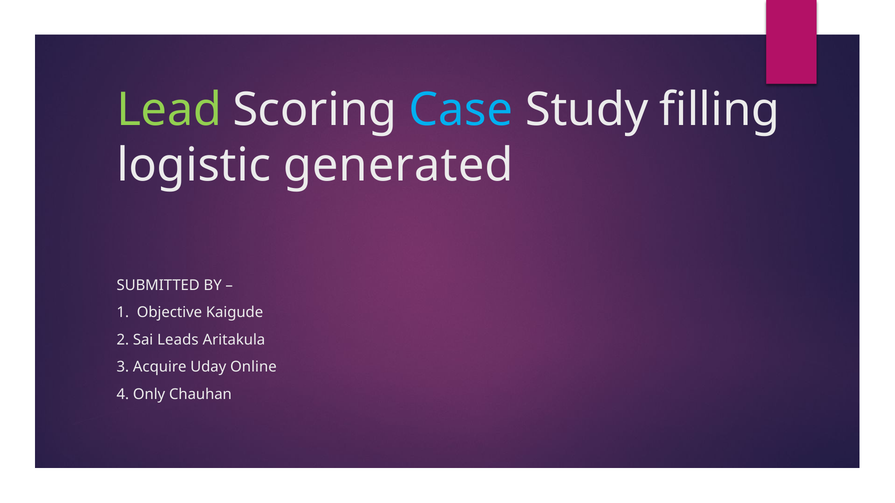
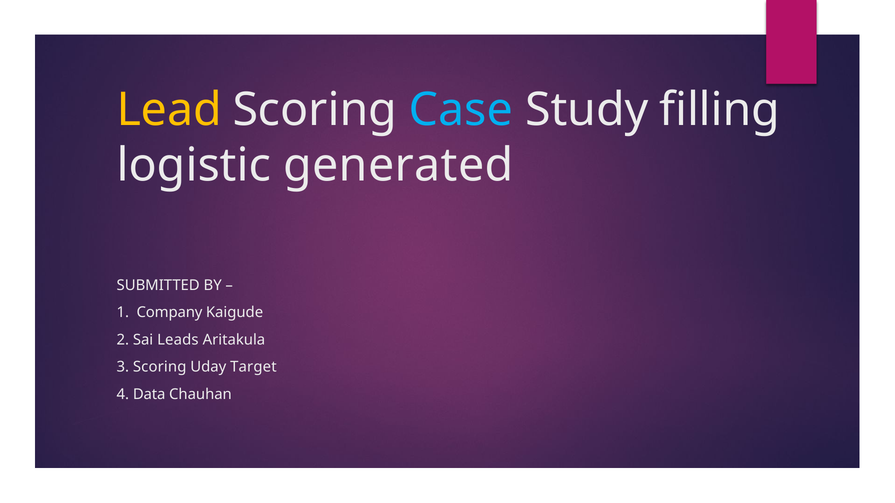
Lead colour: light green -> yellow
Objective: Objective -> Company
3 Acquire: Acquire -> Scoring
Online: Online -> Target
Only: Only -> Data
